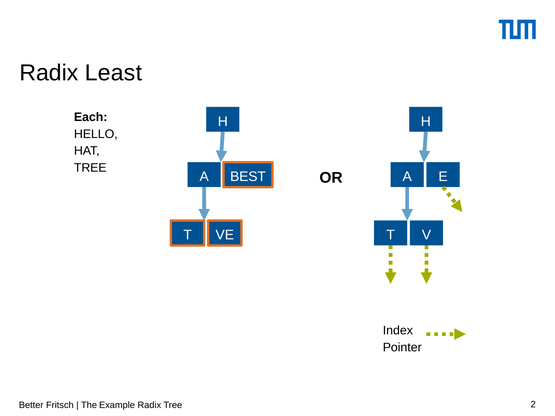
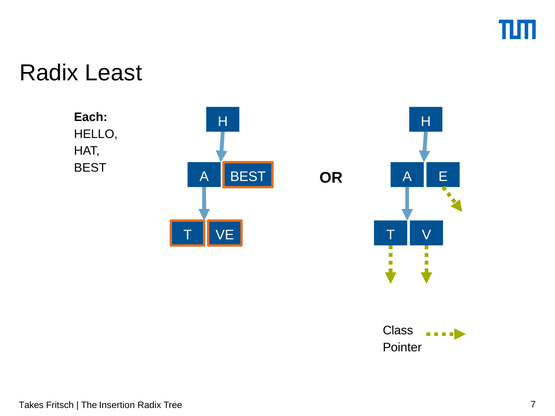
TREE at (90, 168): TREE -> BEST
Index: Index -> Class
Better: Better -> Takes
Example: Example -> Insertion
2: 2 -> 7
